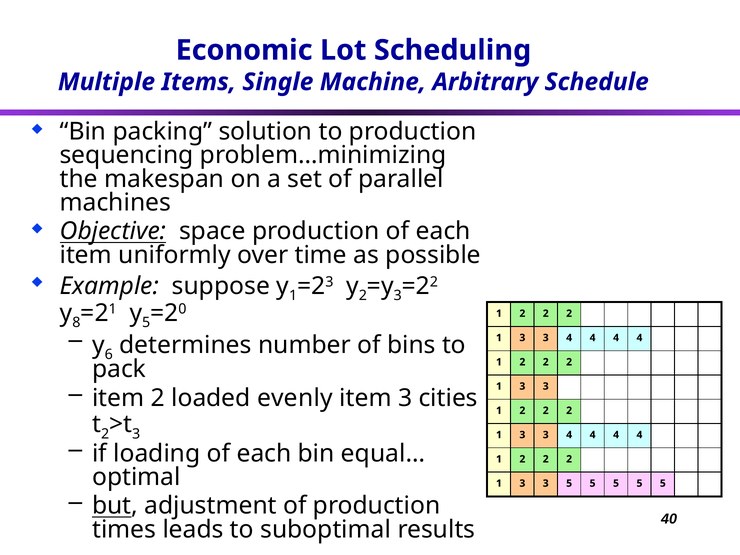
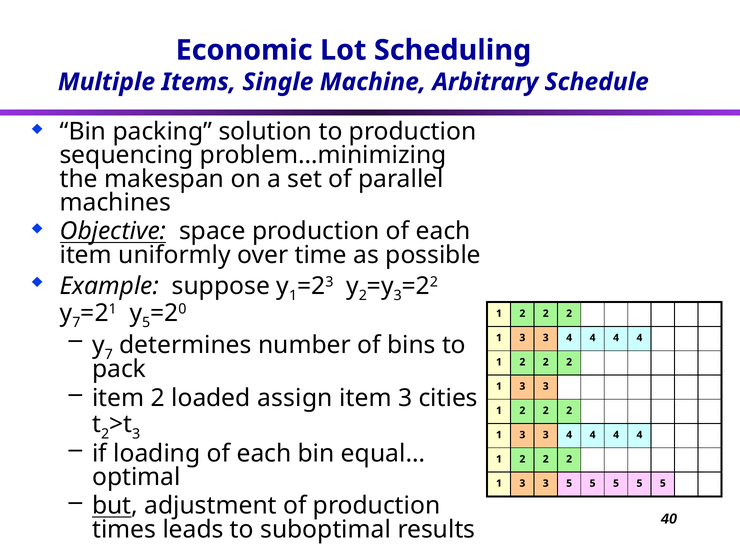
8 at (76, 323): 8 -> 7
6 at (109, 355): 6 -> 7
evenly: evenly -> assign
